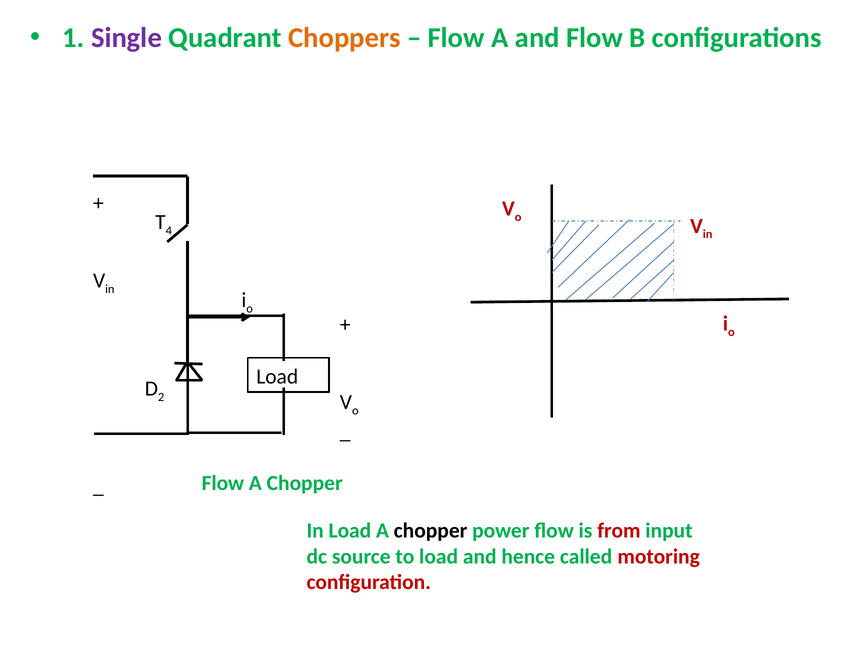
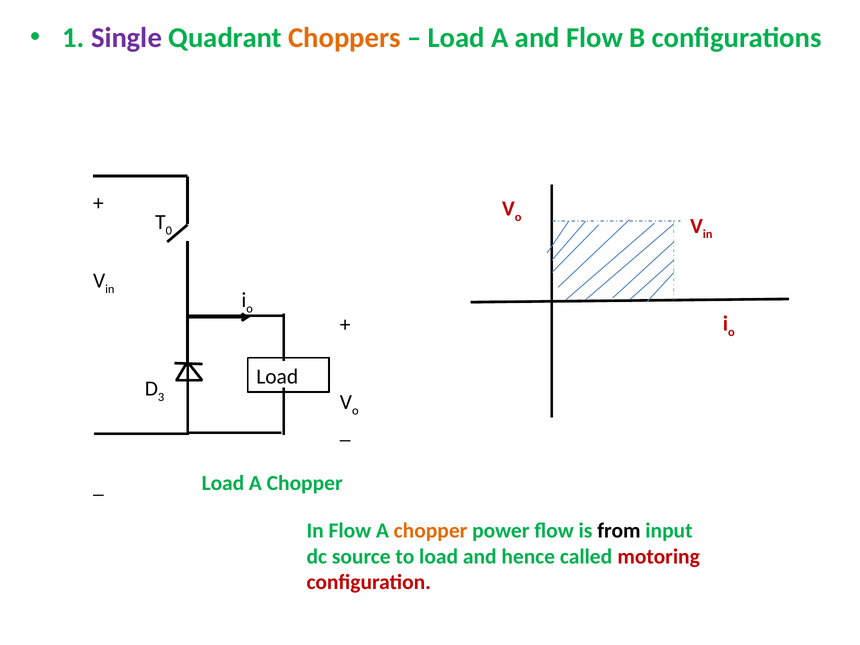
Flow at (456, 38): Flow -> Load
4: 4 -> 0
2: 2 -> 3
Flow at (223, 483): Flow -> Load
In Load: Load -> Flow
chopper at (431, 531) colour: black -> orange
from colour: red -> black
